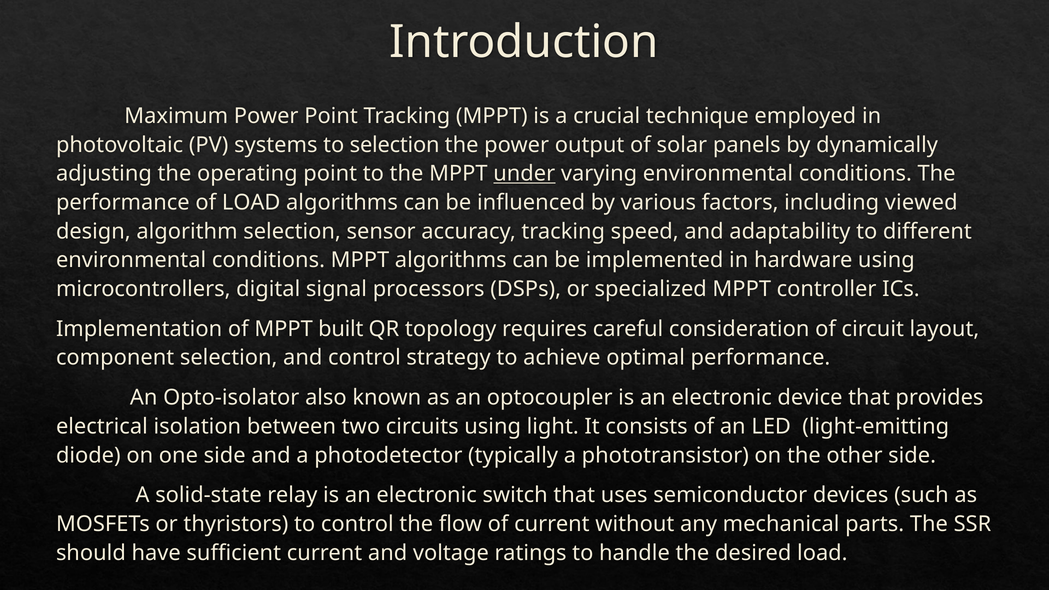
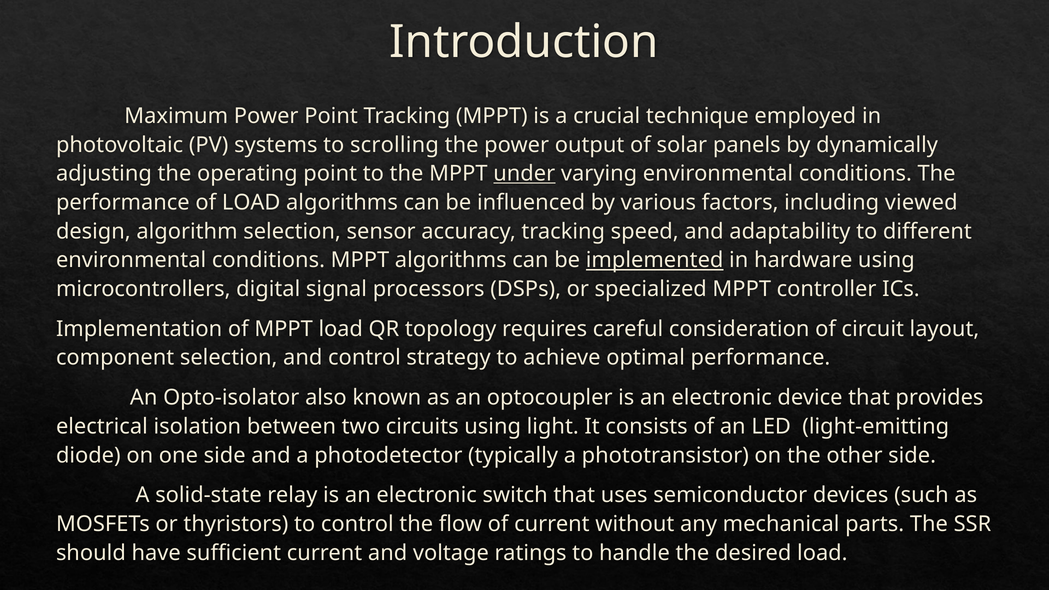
to selection: selection -> scrolling
implemented underline: none -> present
MPPT built: built -> load
